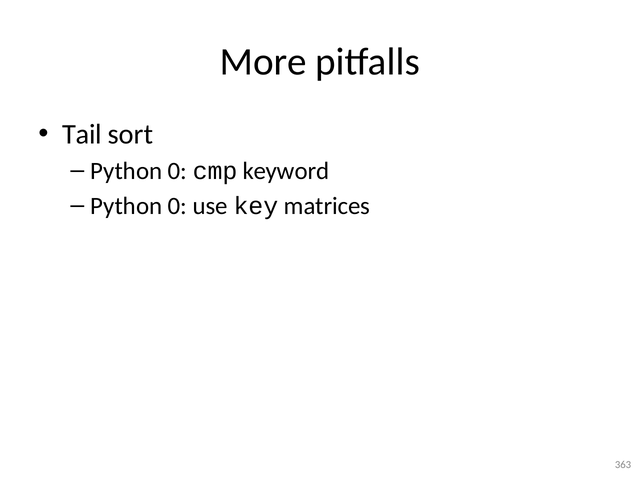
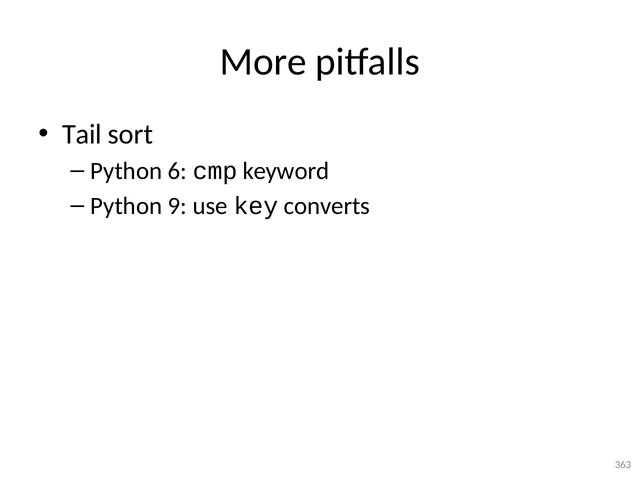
0 at (177, 171): 0 -> 6
0 at (177, 206): 0 -> 9
matrices: matrices -> converts
